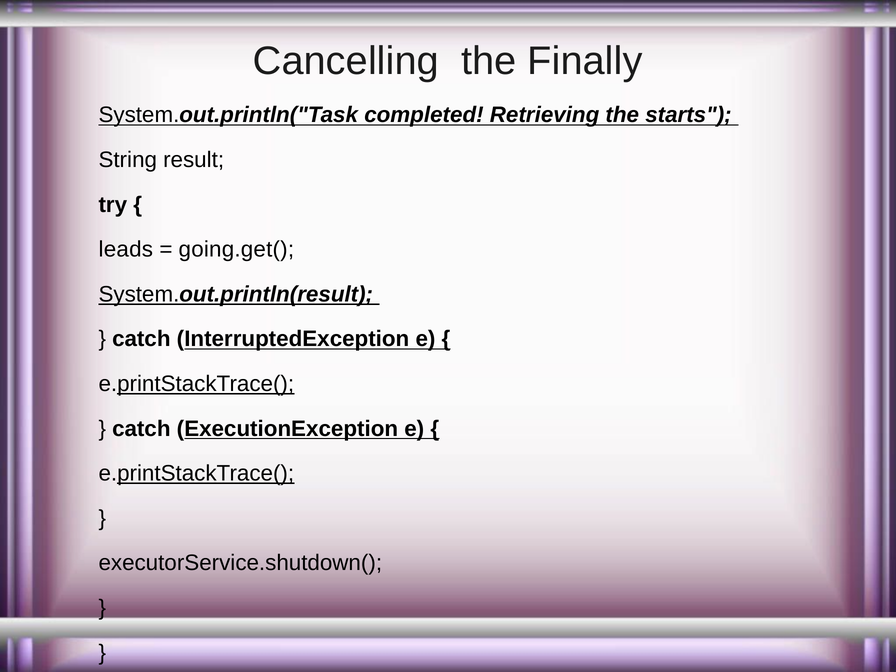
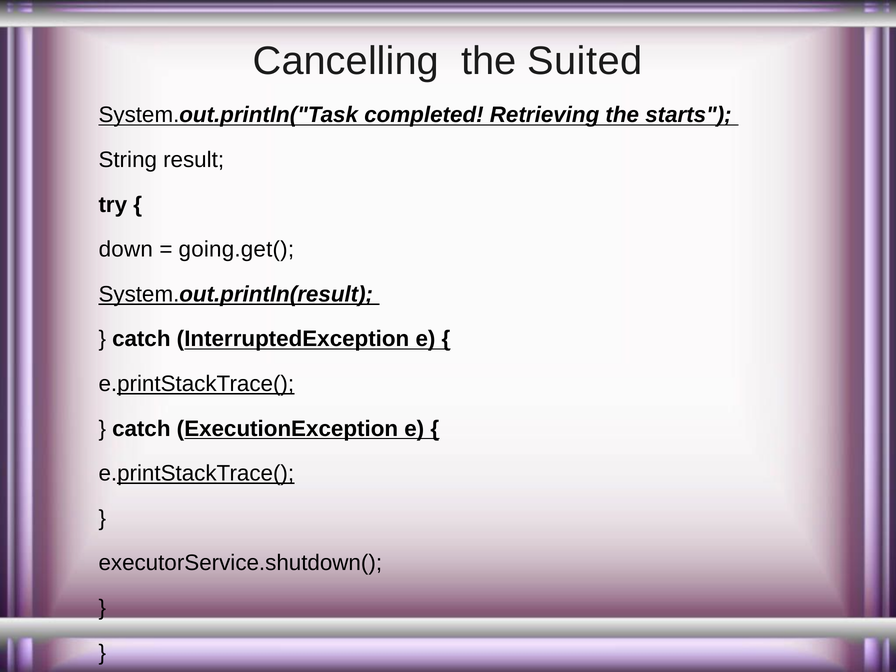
Finally: Finally -> Suited
leads: leads -> down
